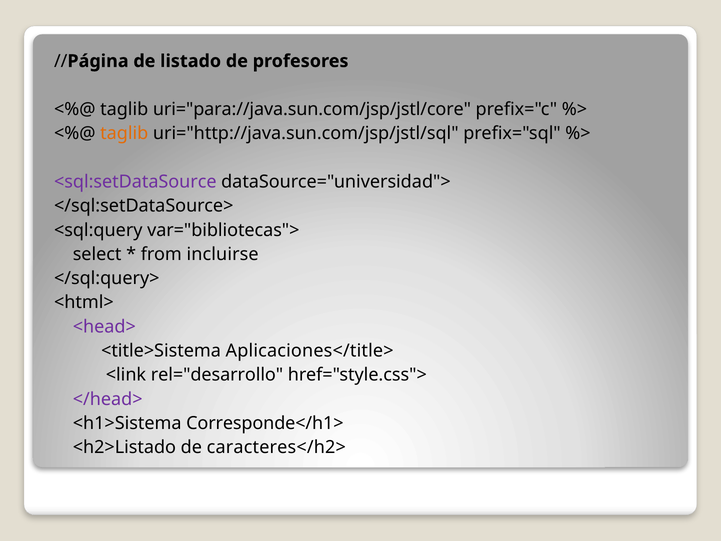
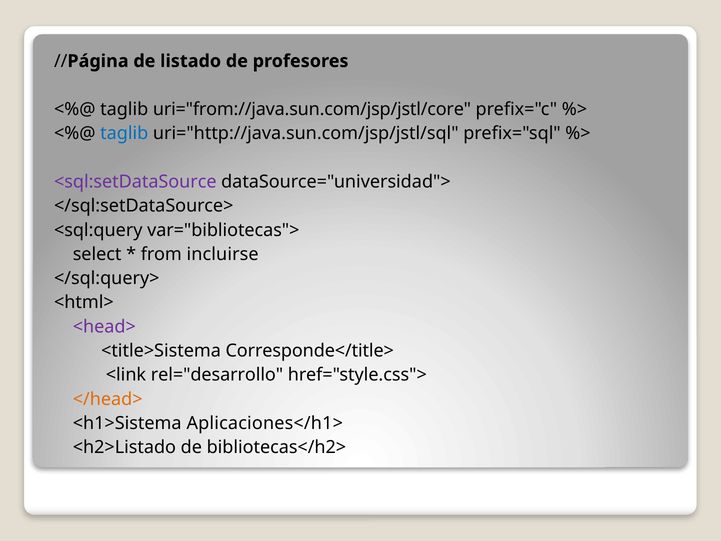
uri="para://java.sun.com/jsp/jstl/core: uri="para://java.sun.com/jsp/jstl/core -> uri="from://java.sun.com/jsp/jstl/core
taglib at (124, 133) colour: orange -> blue
Aplicaciones</title>: Aplicaciones</title> -> Corresponde</title>
</head> colour: purple -> orange
Corresponde</h1>: Corresponde</h1> -> Aplicaciones</h1>
caracteres</h2>: caracteres</h2> -> bibliotecas</h2>
